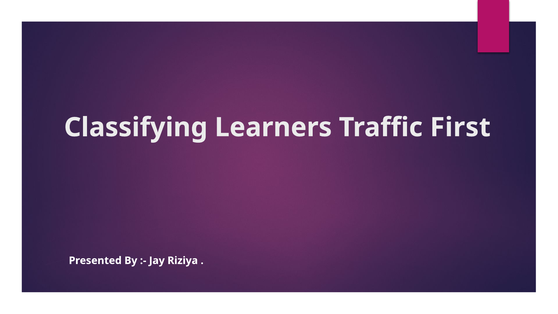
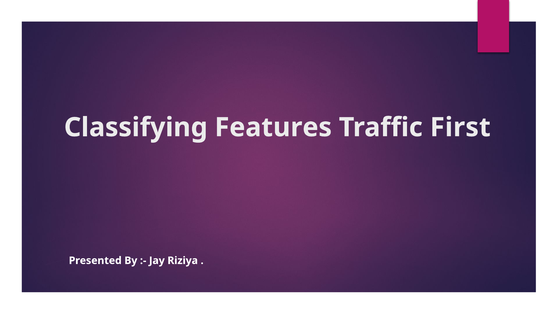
Learners: Learners -> Features
